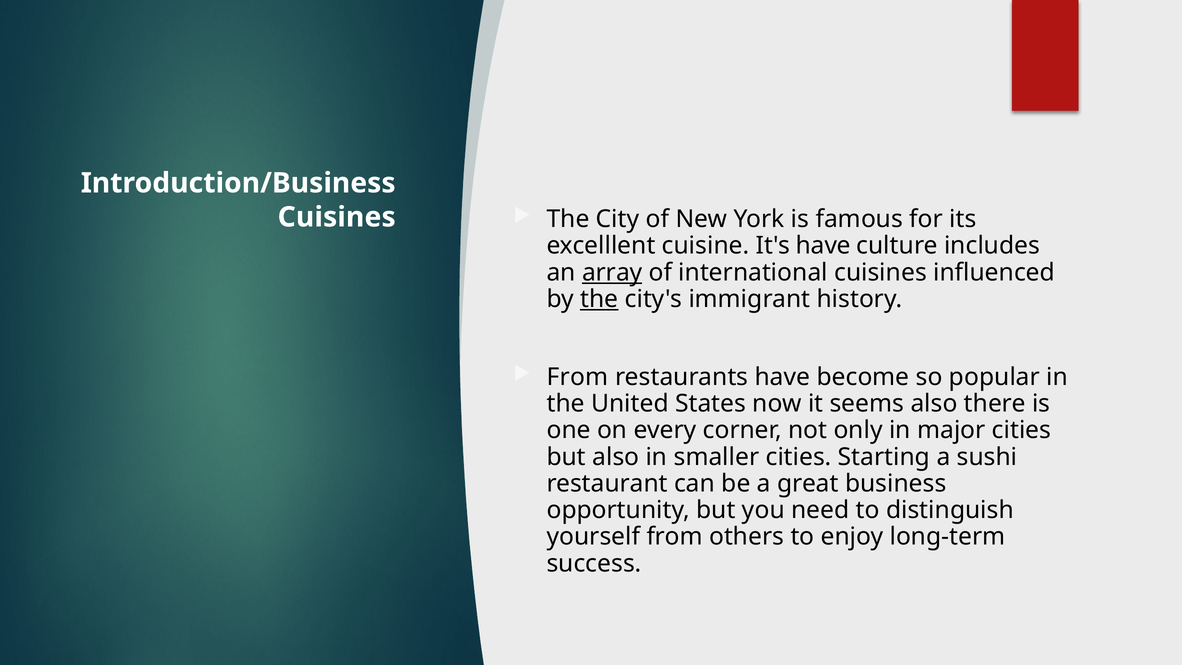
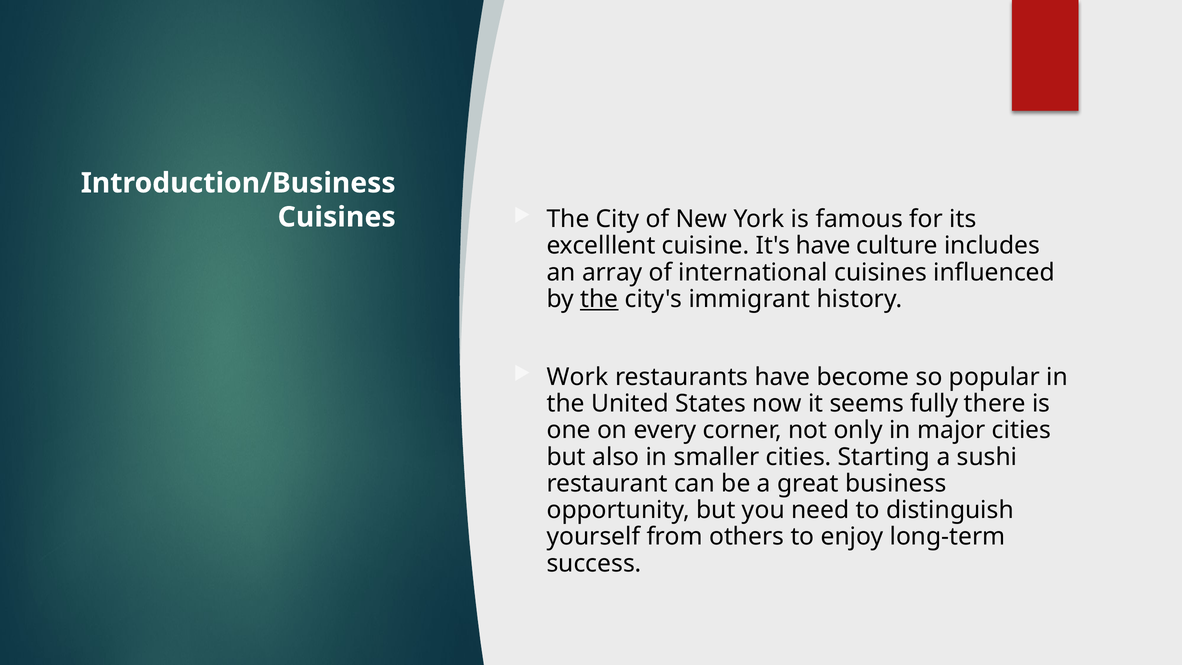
array underline: present -> none
From at (578, 377): From -> Work
seems also: also -> fully
